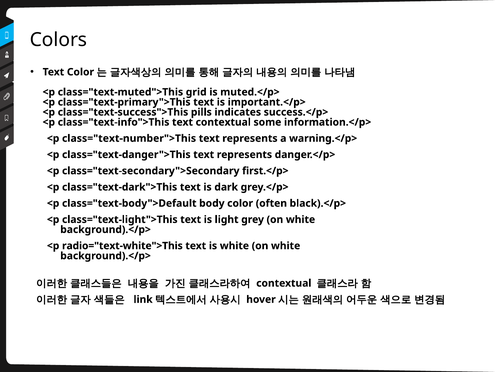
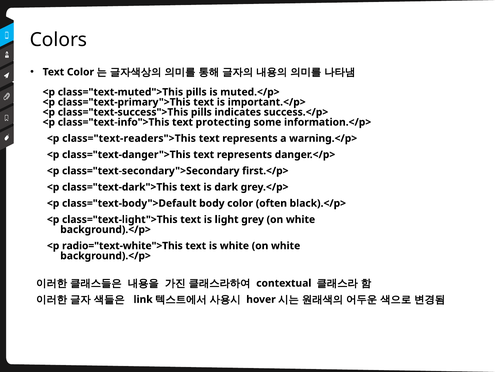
class="text-muted">This grid: grid -> pills
text contextual: contextual -> protecting
class="text-number">This: class="text-number">This -> class="text-readers">This
